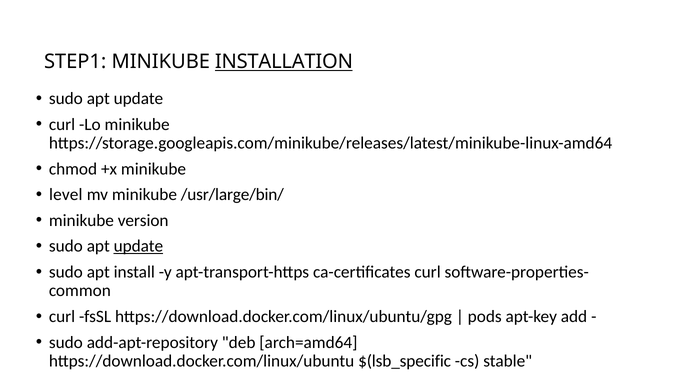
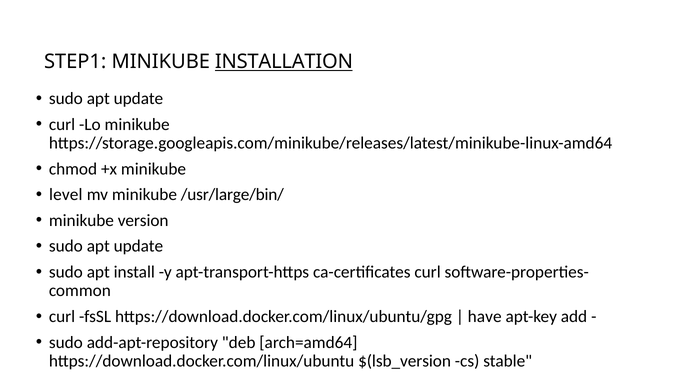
update at (138, 246) underline: present -> none
pods: pods -> have
$(lsb_specific: $(lsb_specific -> $(lsb_version
